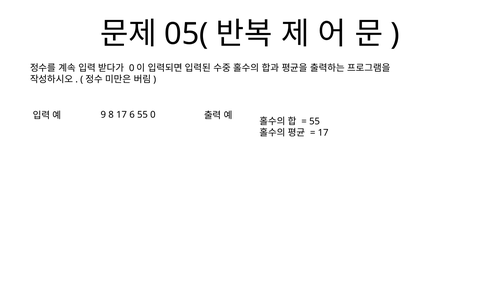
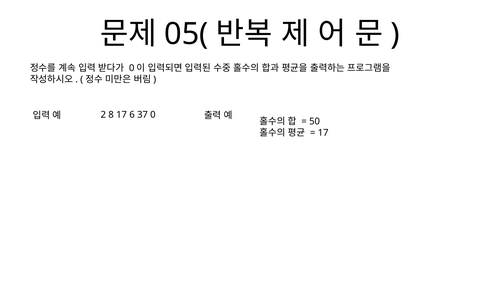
9: 9 -> 2
6 55: 55 -> 37
55 at (315, 122): 55 -> 50
